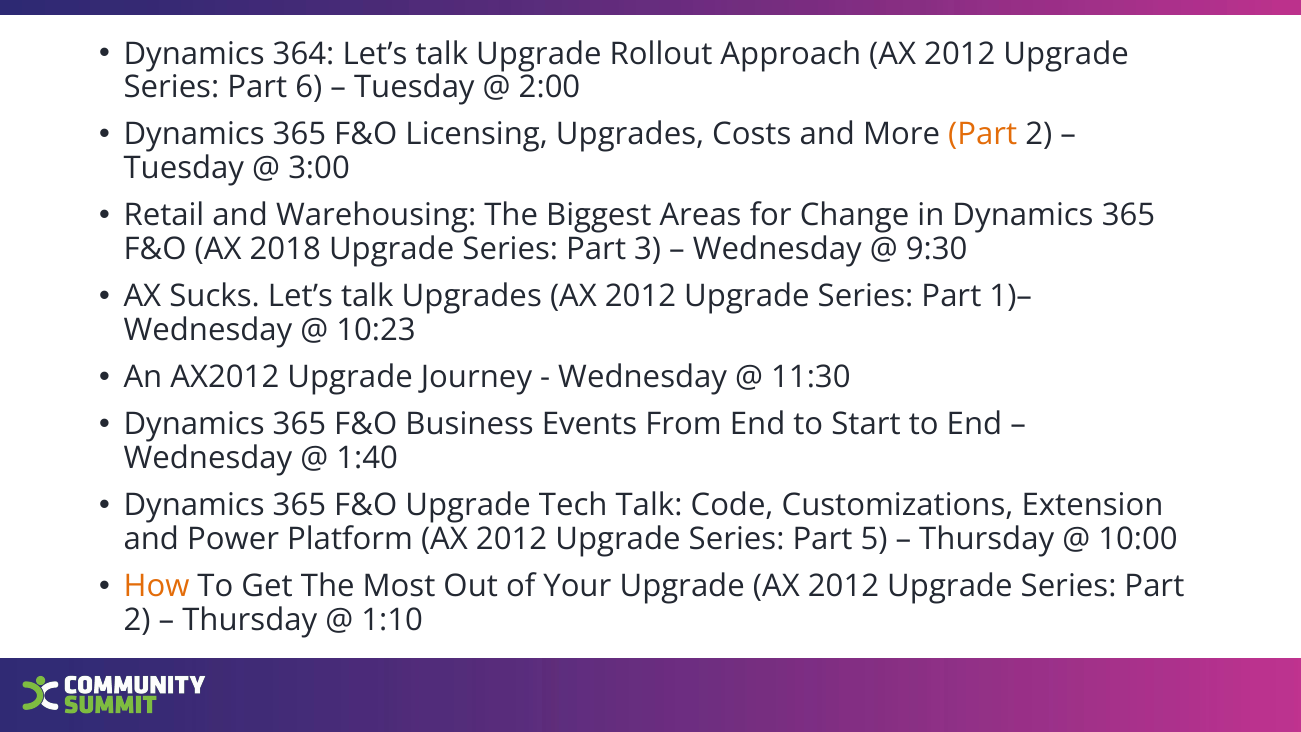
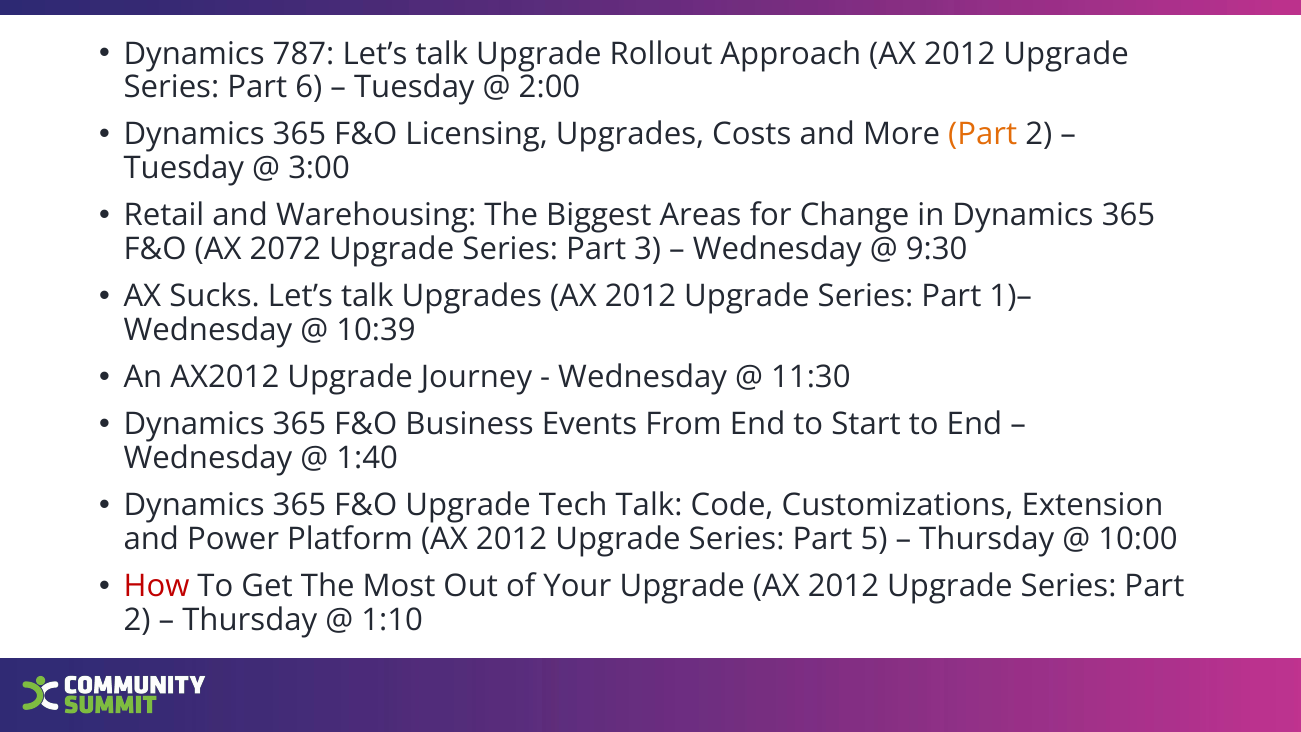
364: 364 -> 787
2018: 2018 -> 2072
10:23: 10:23 -> 10:39
How colour: orange -> red
